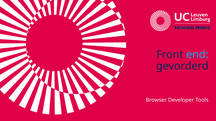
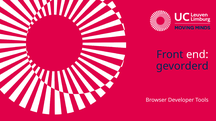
end colour: light blue -> white
